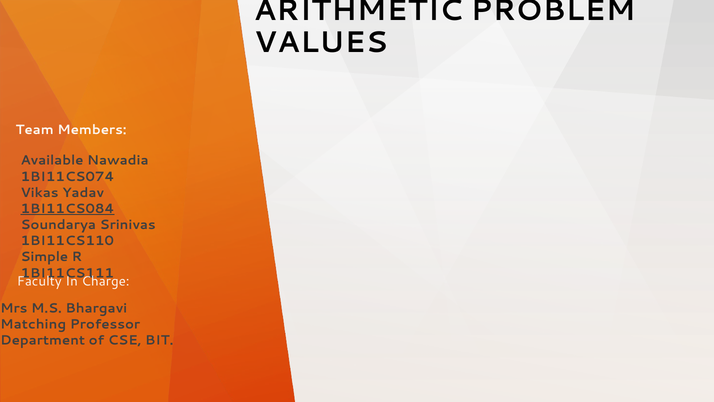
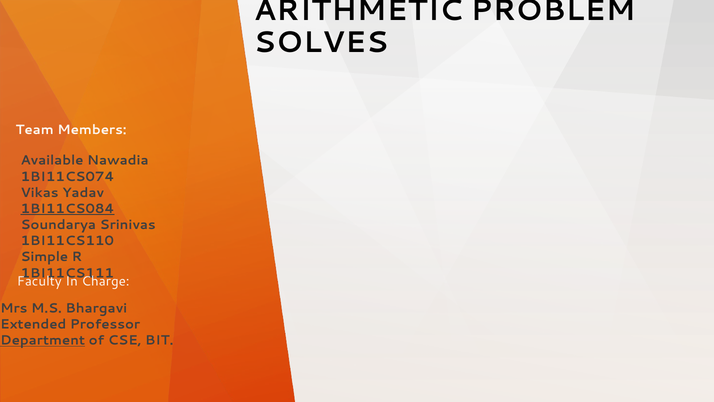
VALUES: VALUES -> SOLVES
Matching: Matching -> Extended
Department underline: none -> present
